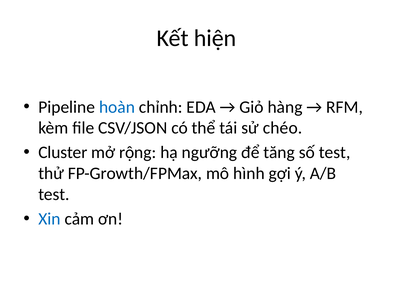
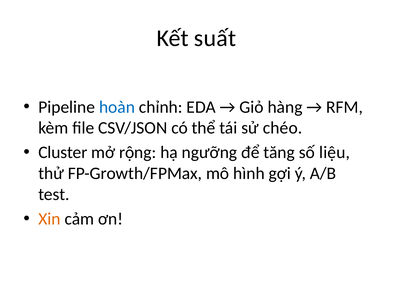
hiện: hiện -> suất
số test: test -> liệu
Xin colour: blue -> orange
